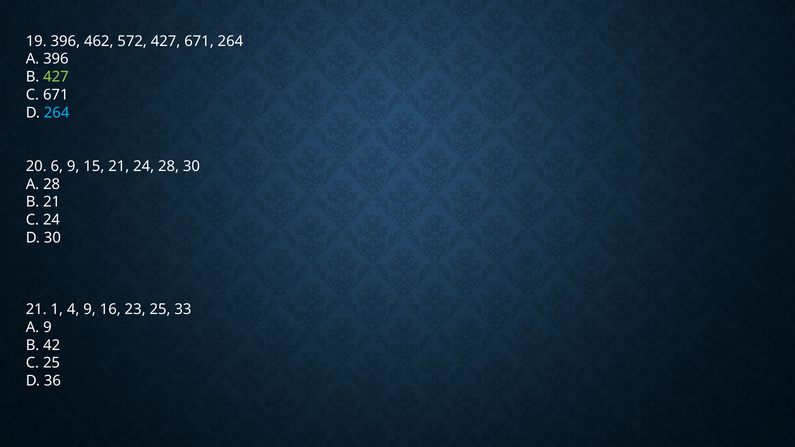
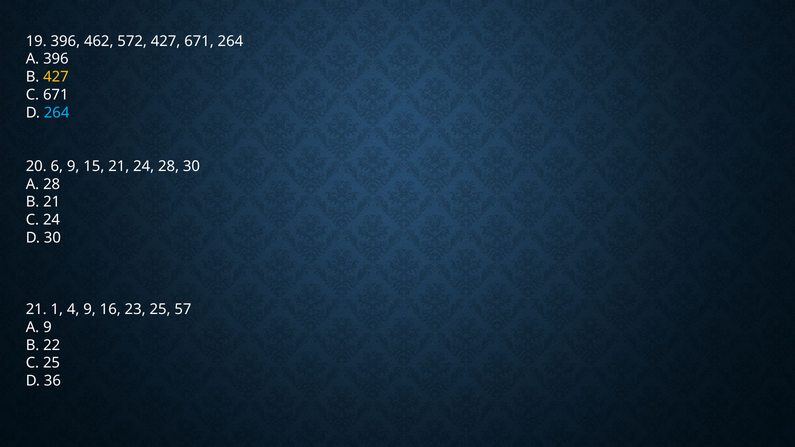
427 at (56, 77) colour: light green -> yellow
33: 33 -> 57
42: 42 -> 22
